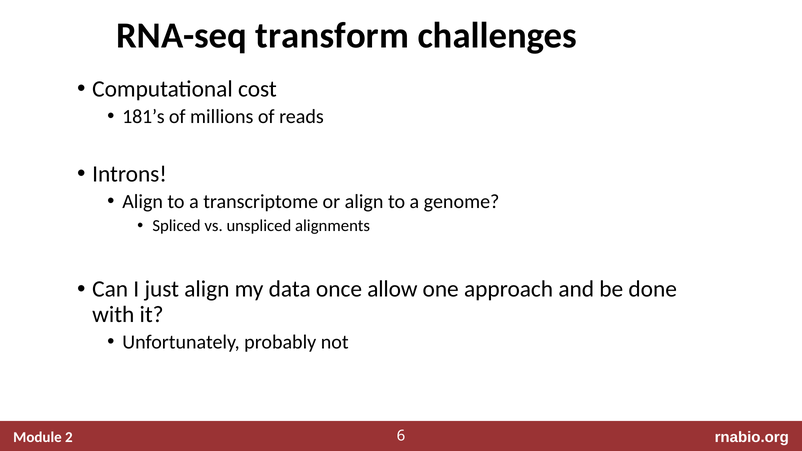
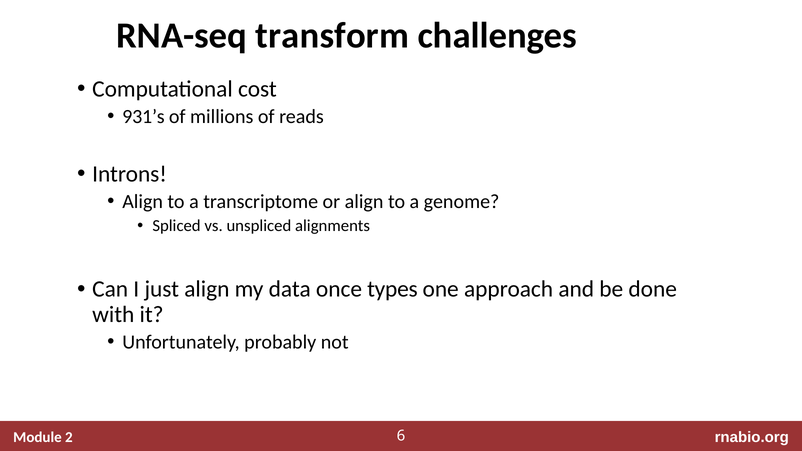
181’s: 181’s -> 931’s
allow: allow -> types
